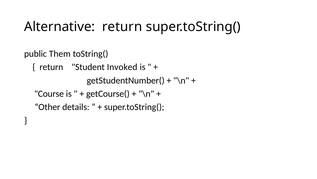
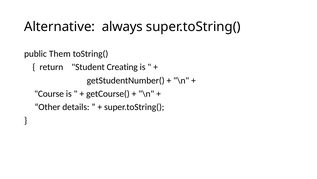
Alternative return: return -> always
Invoked: Invoked -> Creating
